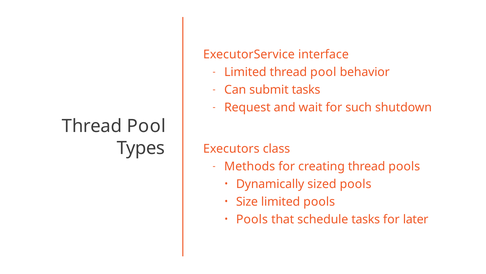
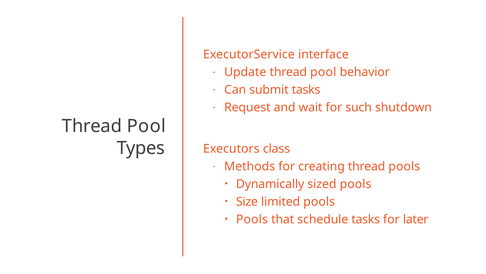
Limited at (245, 72): Limited -> Update
